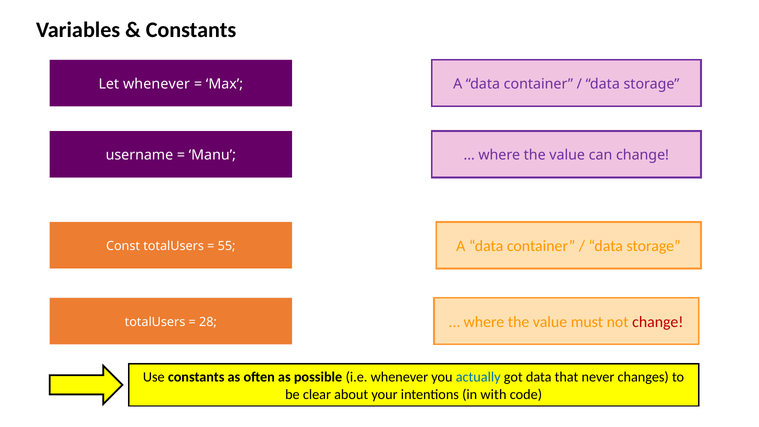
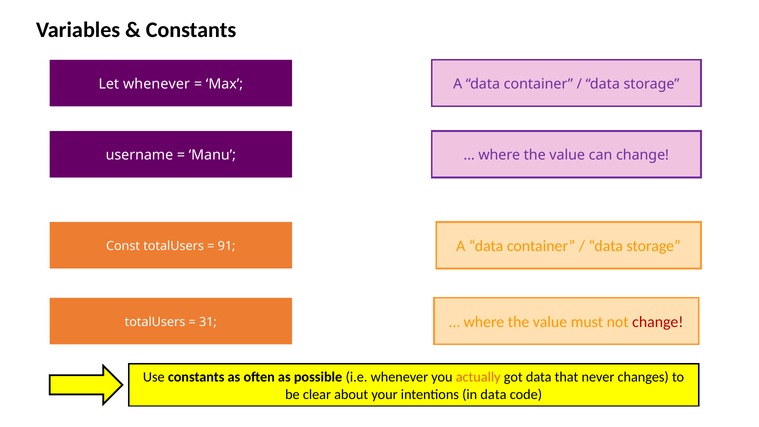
55: 55 -> 91
28: 28 -> 31
actually colour: blue -> orange
in with: with -> data
